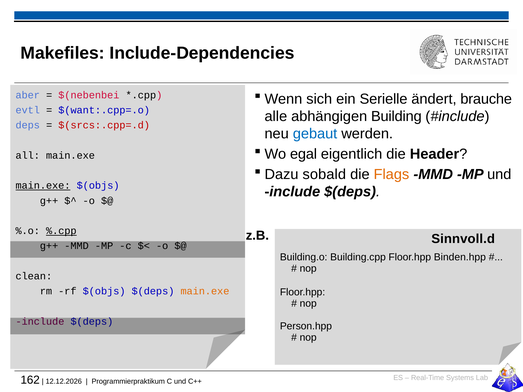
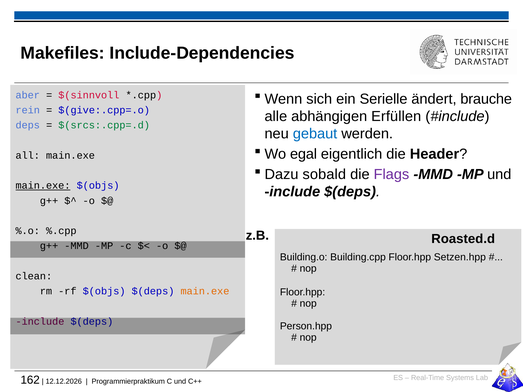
$(nebenbei: $(nebenbei -> $(sinnvoll
evtl: evtl -> rein
$(want:.cpp=.o: $(want:.cpp=.o -> $(give:.cpp=.o
Building: Building -> Erfüllen
$(srcs:.cpp=.d colour: red -> green
Flags colour: orange -> purple
%.cpp underline: present -> none
Sinnvoll.d: Sinnvoll.d -> Roasted.d
Binden.hpp: Binden.hpp -> Setzen.hpp
